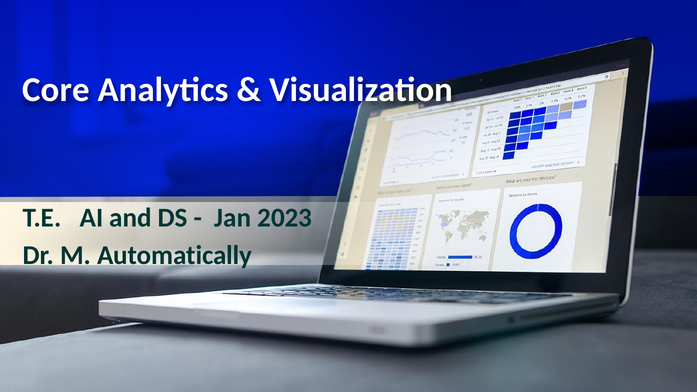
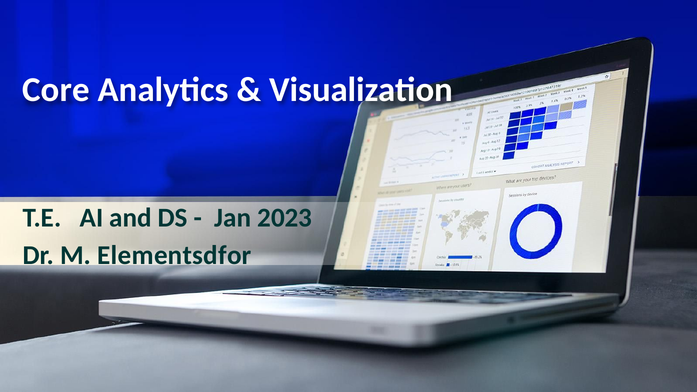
Automatically: Automatically -> Elementsdfor
